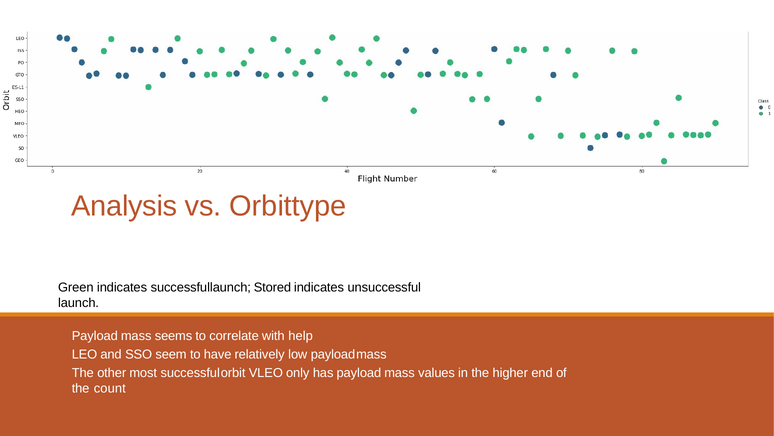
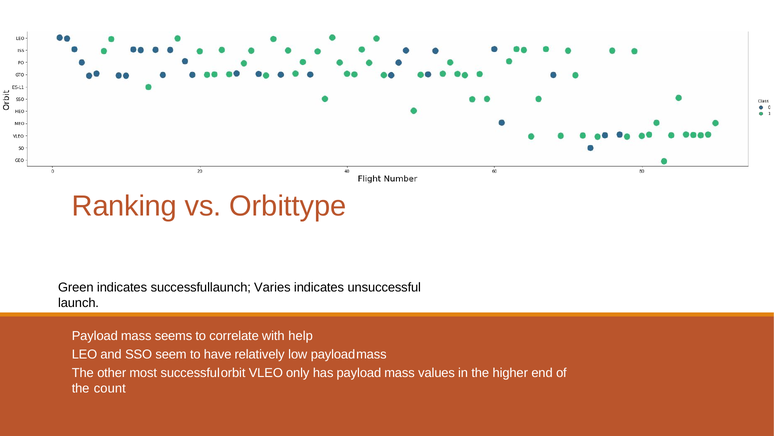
Analysis: Analysis -> Ranking
Stored: Stored -> Varies
